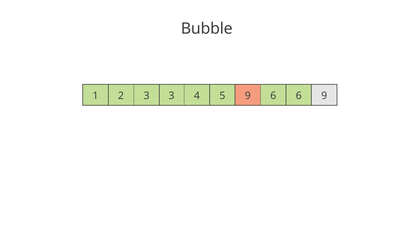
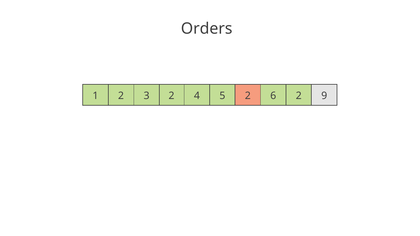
Bubble: Bubble -> Orders
3 3: 3 -> 2
5 9: 9 -> 2
6 6: 6 -> 2
